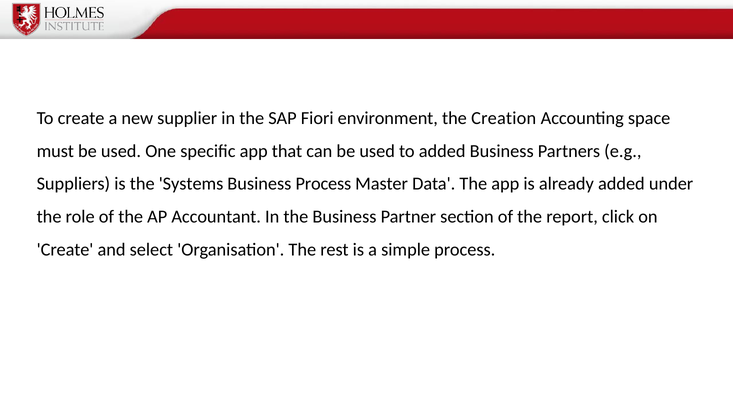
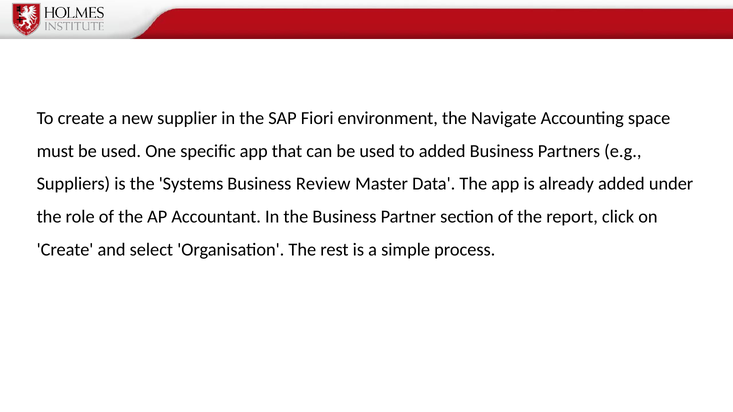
Creation: Creation -> Navigate
Business Process: Process -> Review
